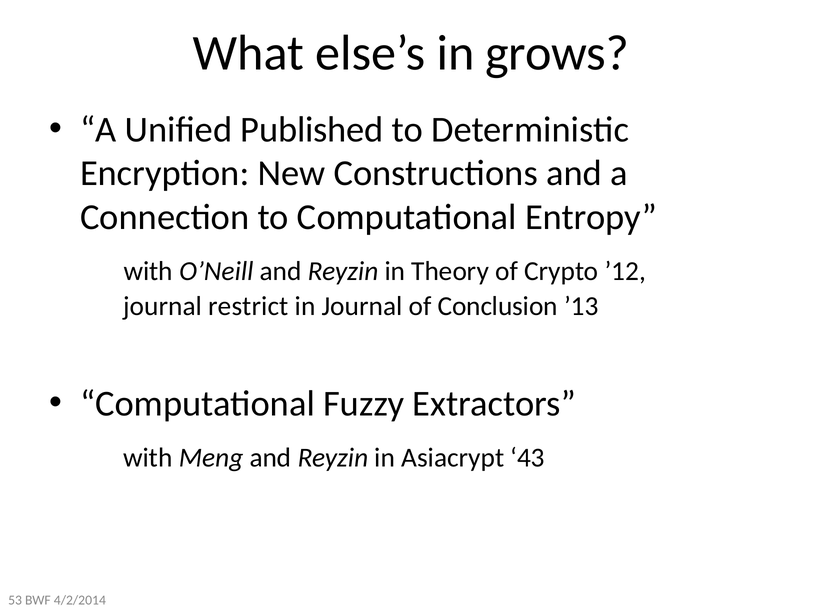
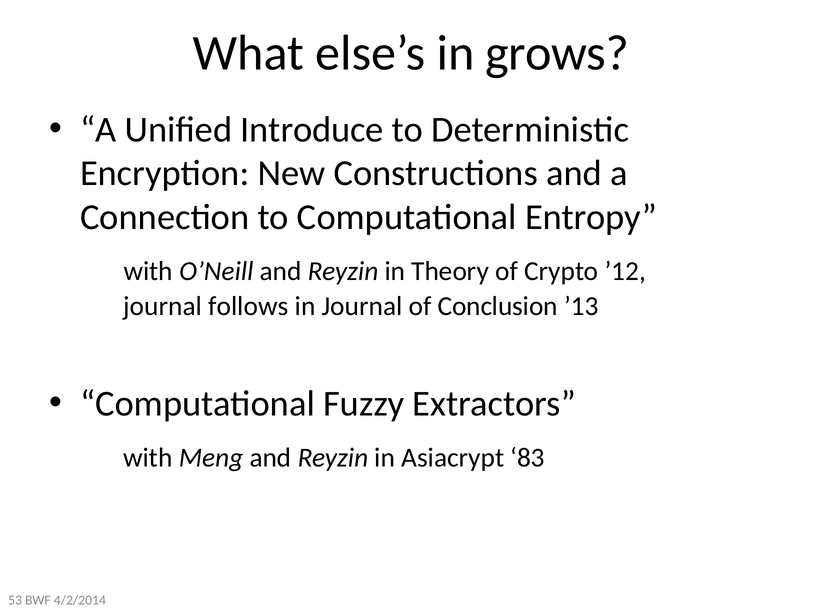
Published: Published -> Introduce
restrict: restrict -> follows
43: 43 -> 83
